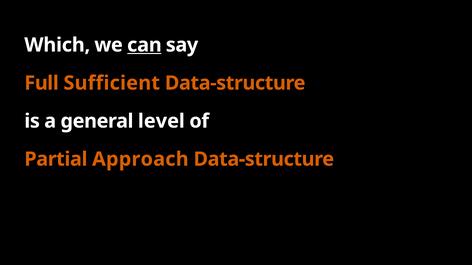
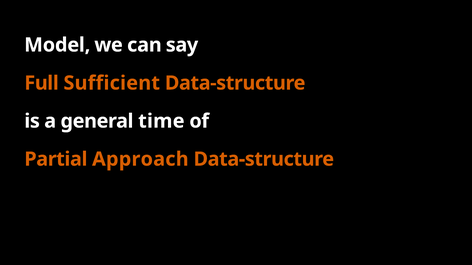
Which: Which -> Model
can underline: present -> none
level: level -> time
